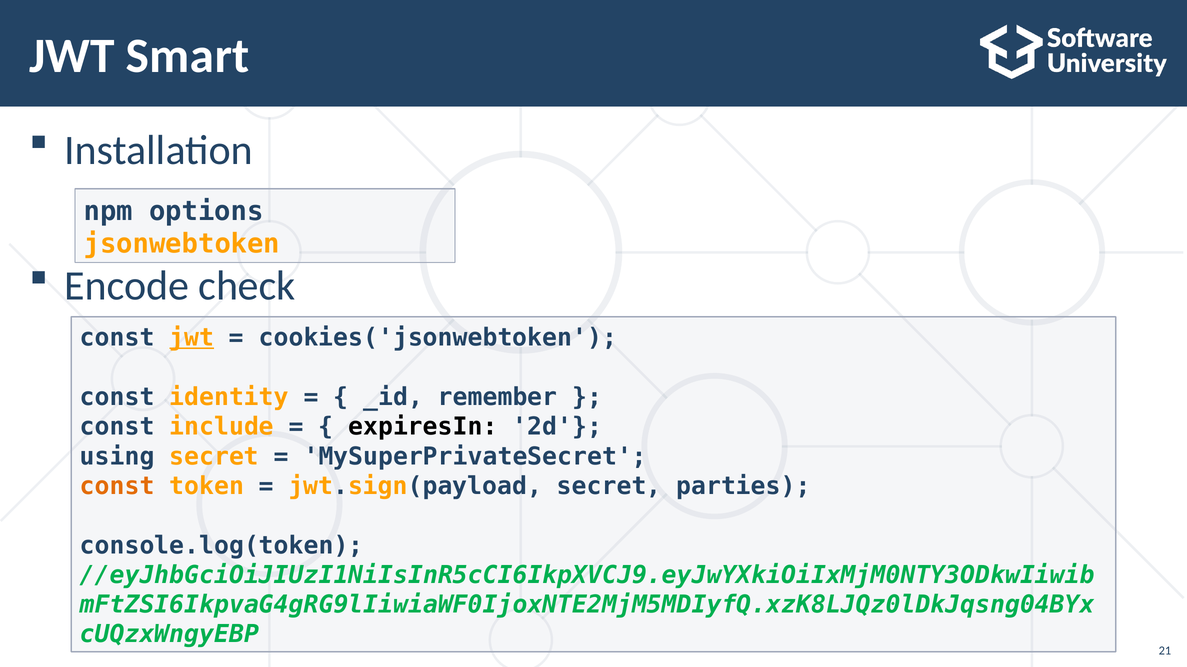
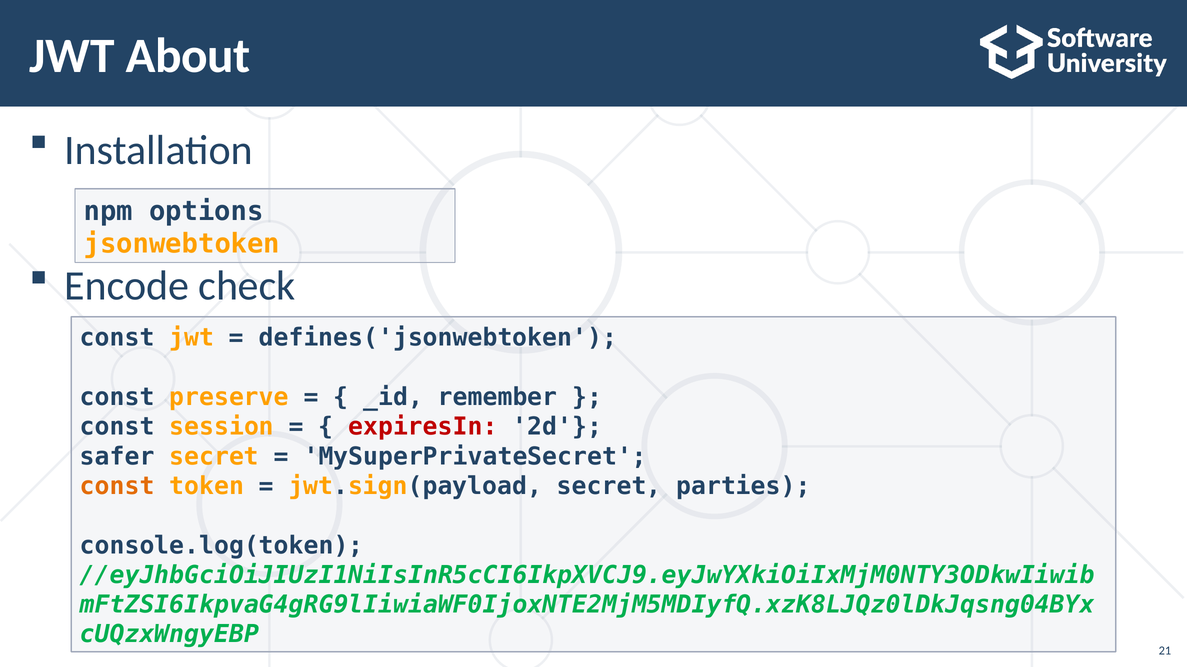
Smart: Smart -> About
jwt at (192, 338) underline: present -> none
cookies('jsonwebtoken: cookies('jsonwebtoken -> defines('jsonwebtoken
identity: identity -> preserve
include: include -> session
expiresIn colour: black -> red
using: using -> safer
